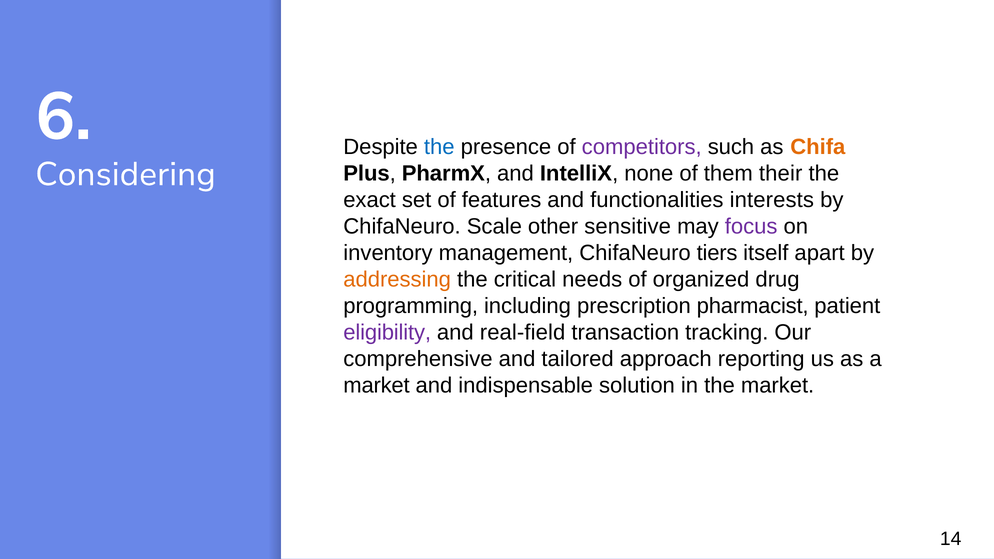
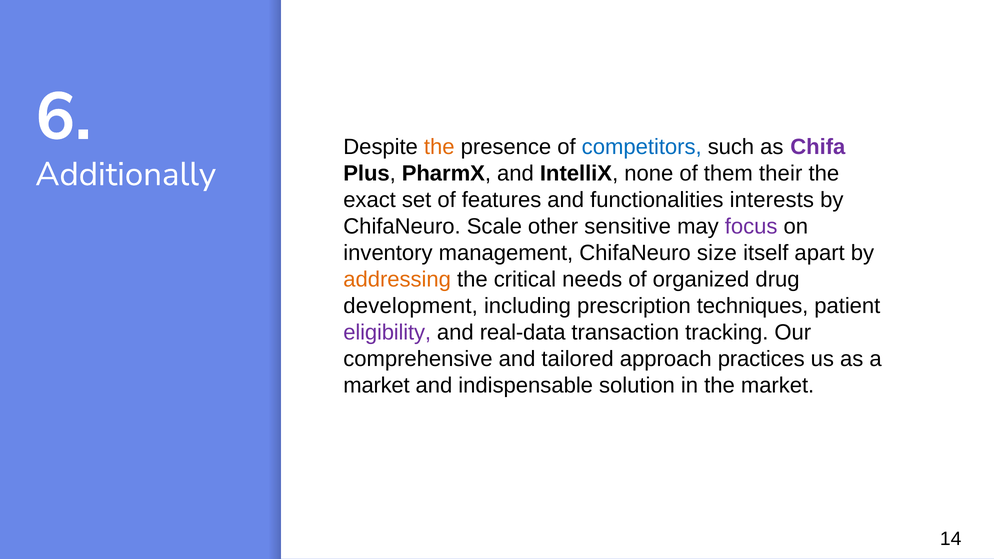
the at (439, 147) colour: blue -> orange
competitors colour: purple -> blue
Chifa colour: orange -> purple
Considering: Considering -> Additionally
tiers: tiers -> size
programming: programming -> development
pharmacist: pharmacist -> techniques
real-field: real-field -> real-data
reporting: reporting -> practices
